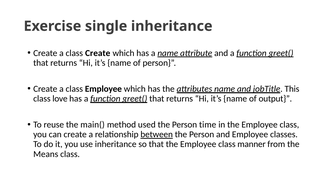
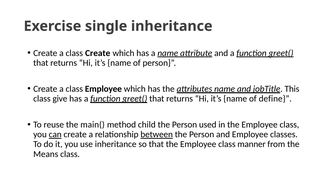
love: love -> give
output: output -> define
used: used -> child
time: time -> used
can underline: none -> present
